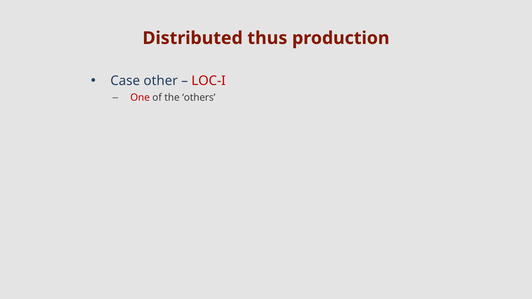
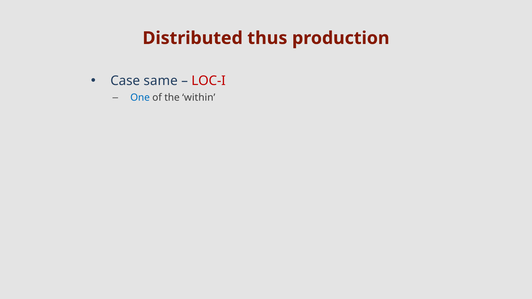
other: other -> same
One colour: red -> blue
others: others -> within
